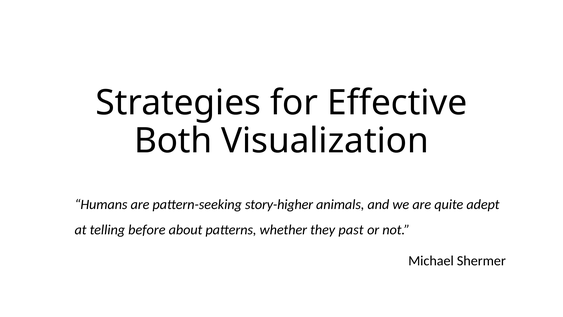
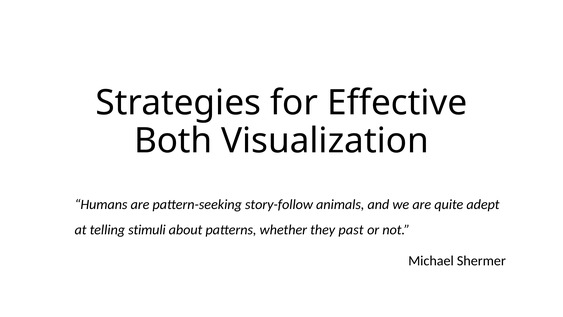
story-higher: story-higher -> story-follow
before: before -> stimuli
